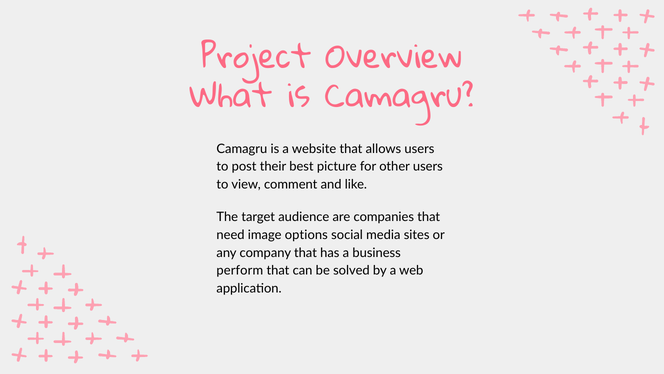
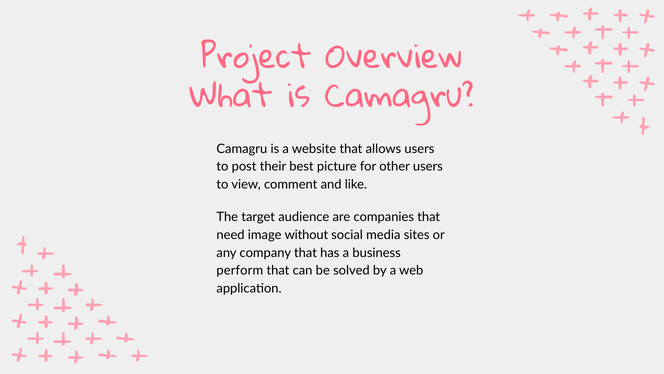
options: options -> without
